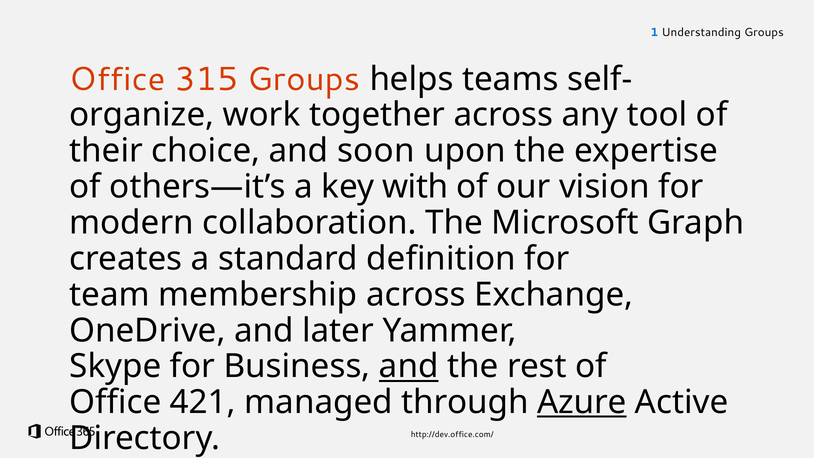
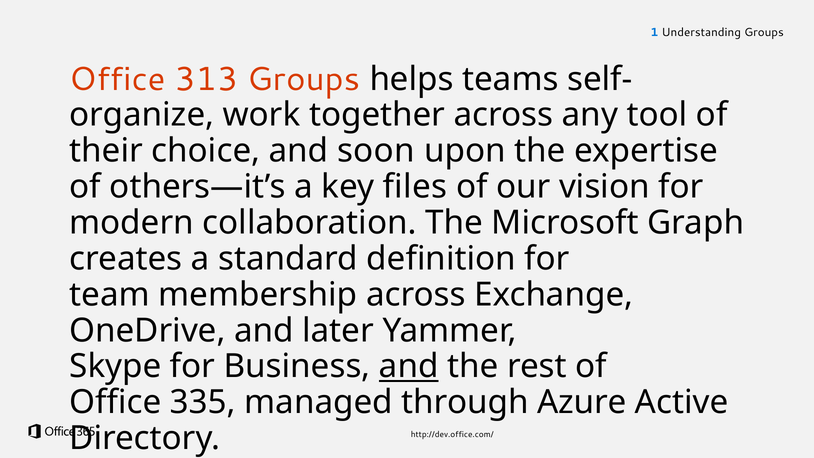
315: 315 -> 313
with: with -> files
421: 421 -> 335
Azure underline: present -> none
